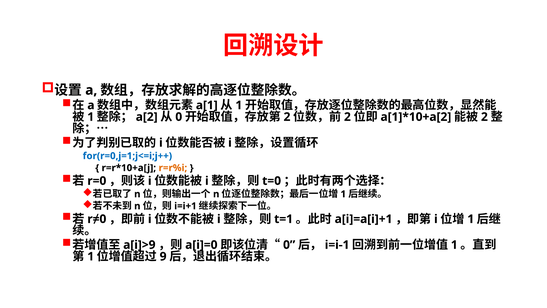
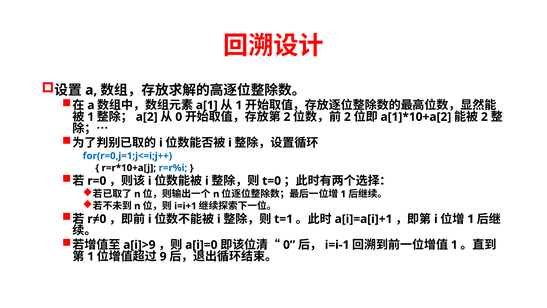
r=r%i colour: orange -> blue
